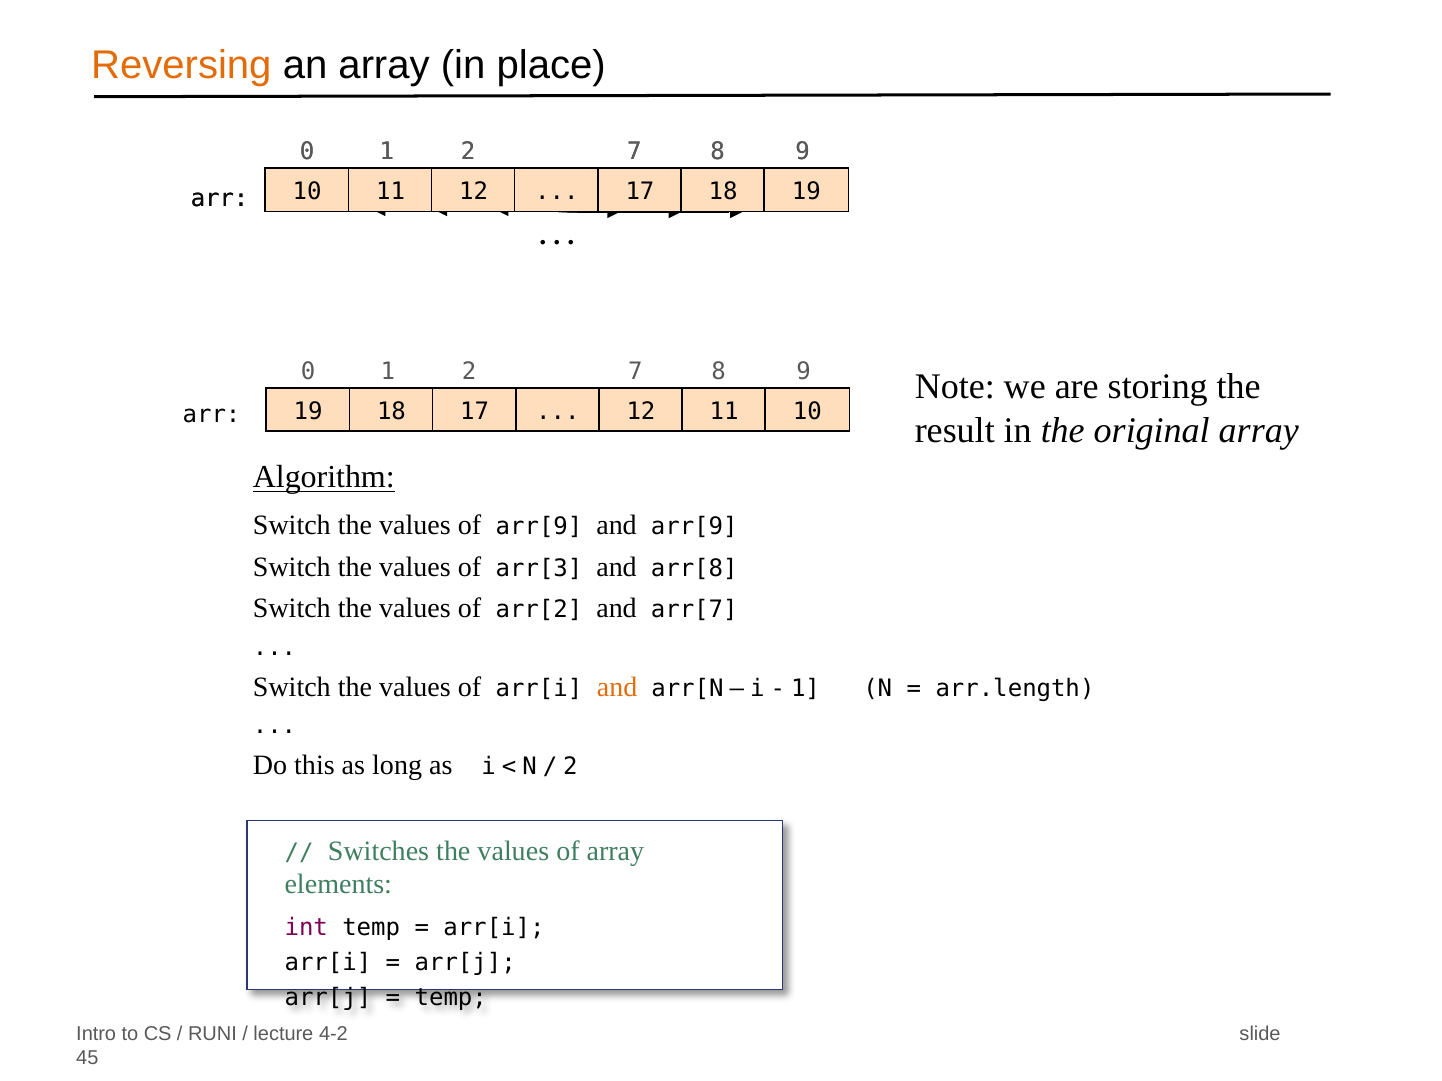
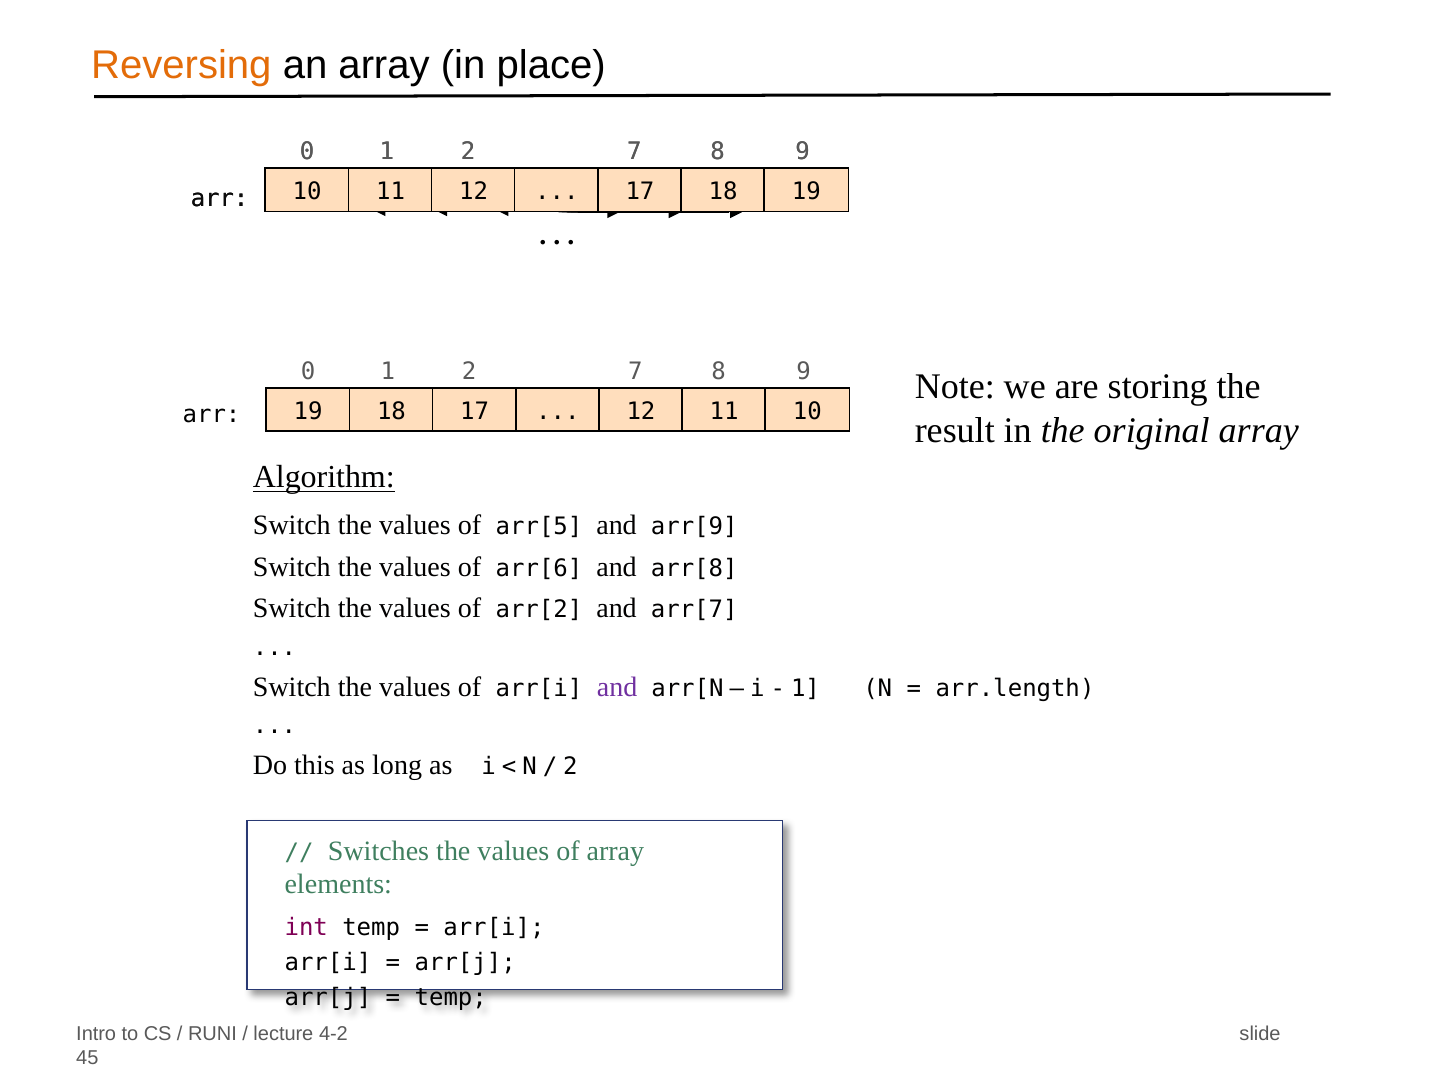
of arr[9: arr[9 -> arr[5
arr[3: arr[3 -> arr[6
and at (617, 687) colour: orange -> purple
